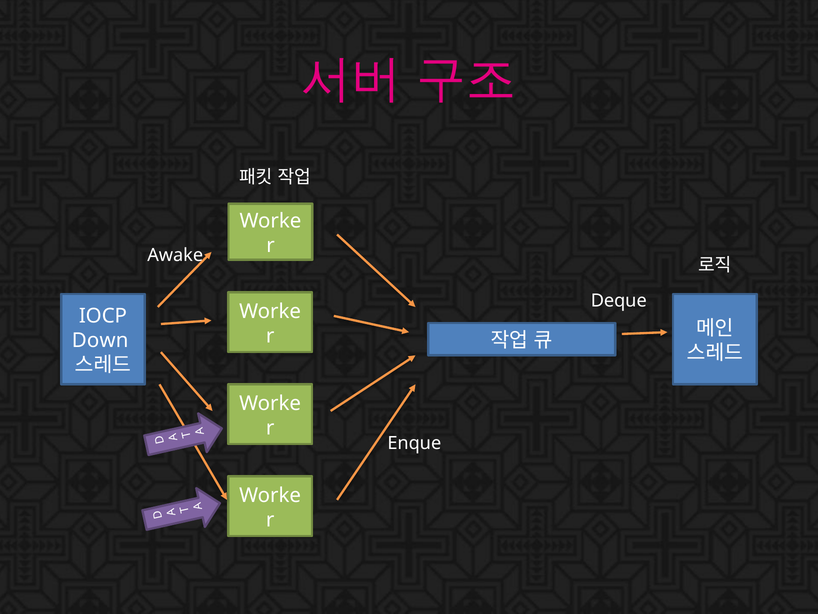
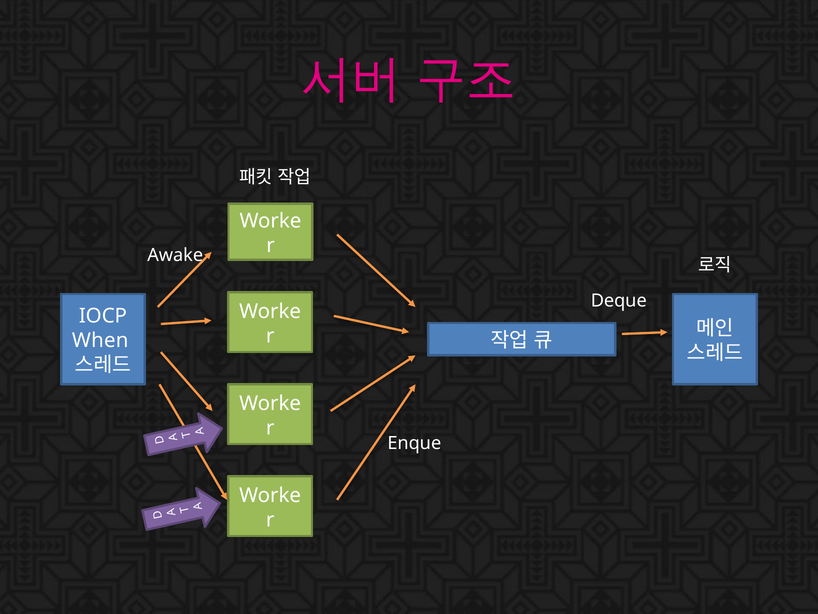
Down: Down -> When
